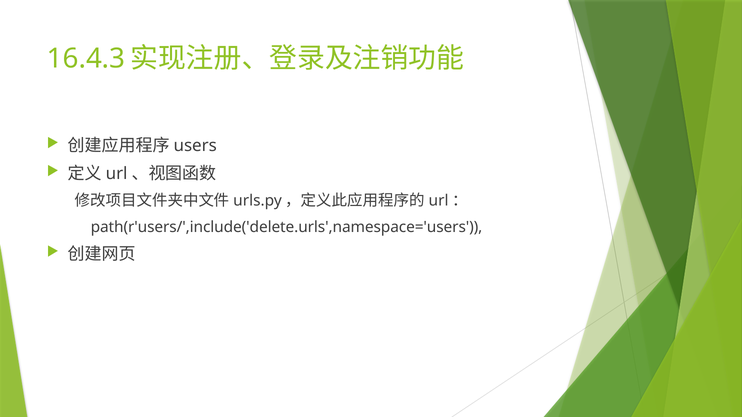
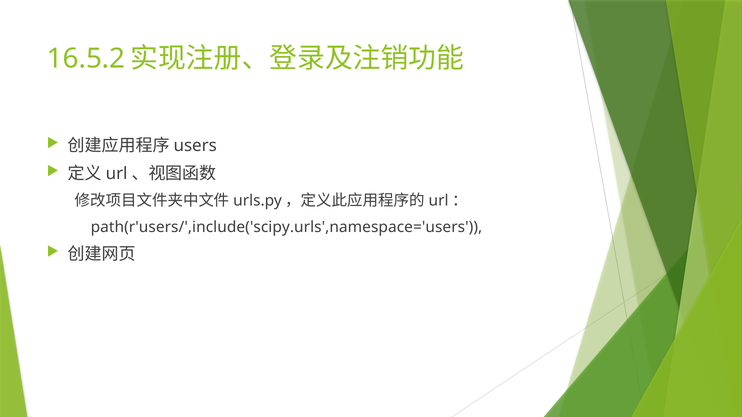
16.4.3: 16.4.3 -> 16.5.2
path(r'users/',include('delete.urls',namespace='users: path(r'users/',include('delete.urls',namespace='users -> path(r'users/',include('scipy.urls',namespace='users
